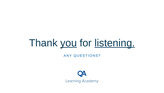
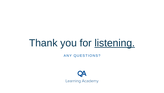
you underline: present -> none
